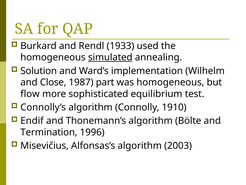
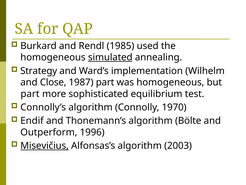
1933: 1933 -> 1985
Solution: Solution -> Strategy
flow at (30, 94): flow -> part
1910: 1910 -> 1970
Termination: Termination -> Outperform
Misevičius underline: none -> present
